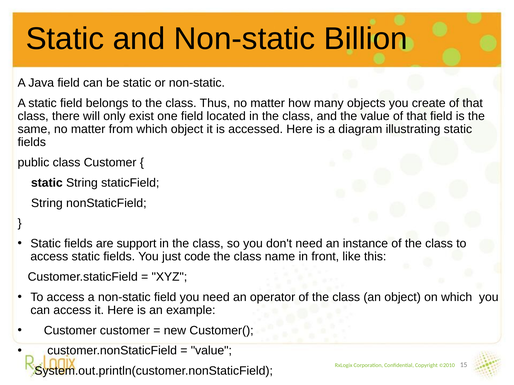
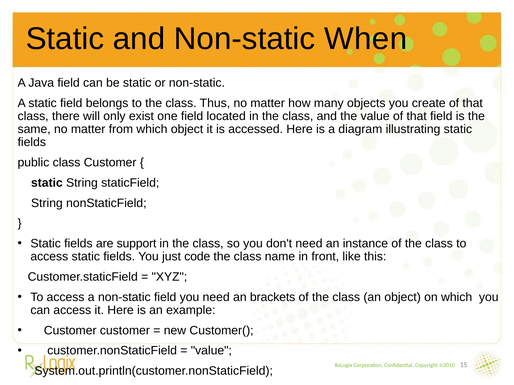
Billion: Billion -> When
operator: operator -> brackets
